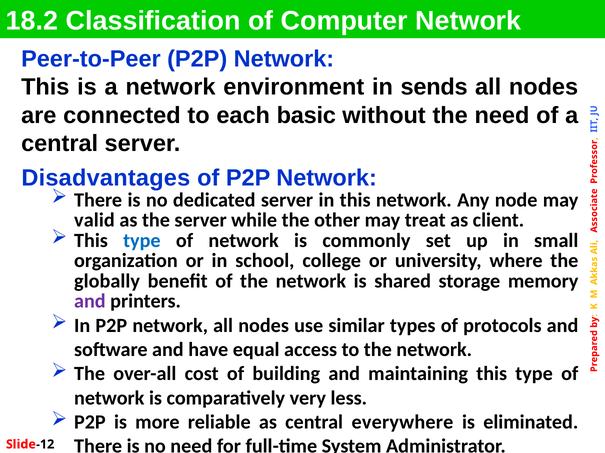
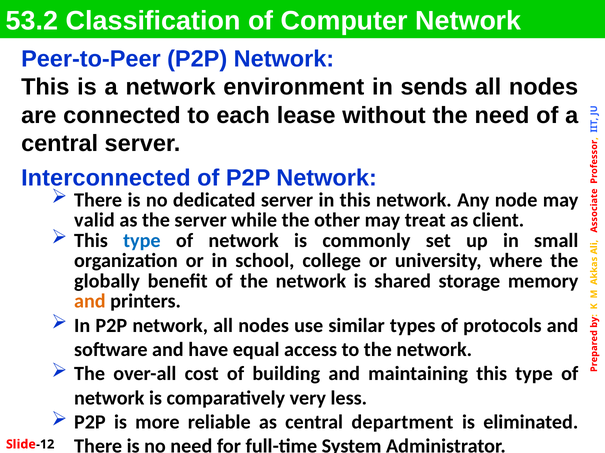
18.2: 18.2 -> 53.2
basic: basic -> lease
Disadvantages: Disadvantages -> Interconnected
and at (90, 302) colour: purple -> orange
everywhere: everywhere -> department
